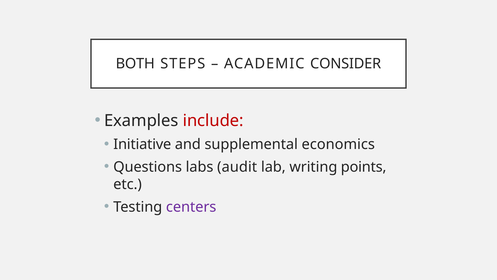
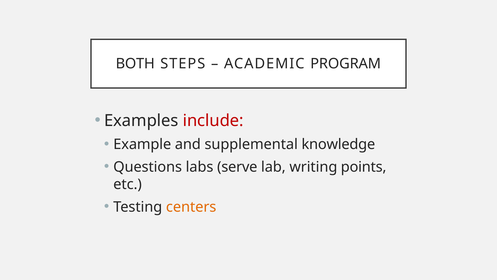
CONSIDER: CONSIDER -> PROGRAM
Initiative: Initiative -> Example
economics: economics -> knowledge
audit: audit -> serve
centers colour: purple -> orange
